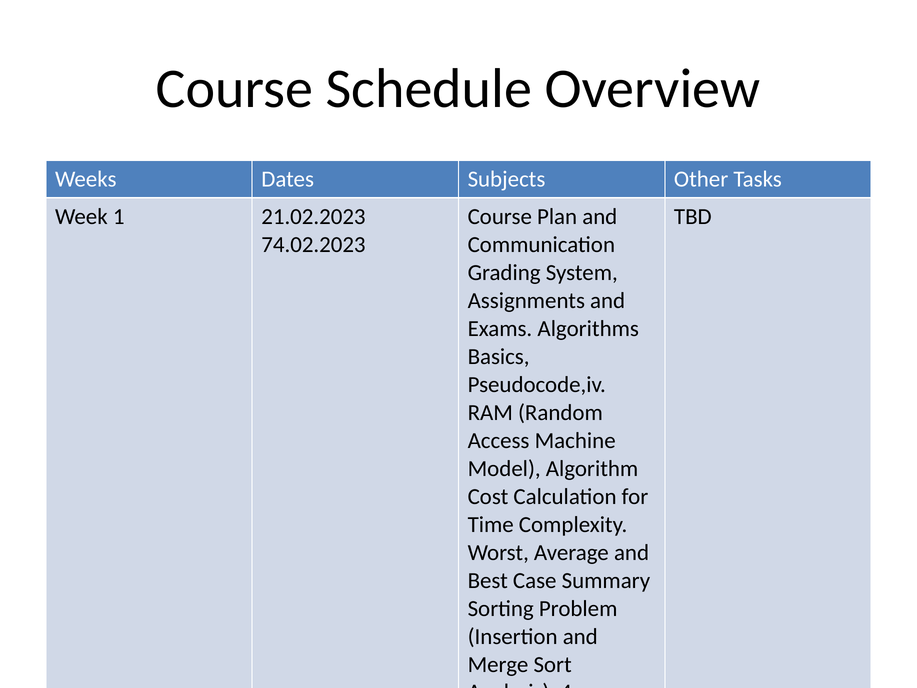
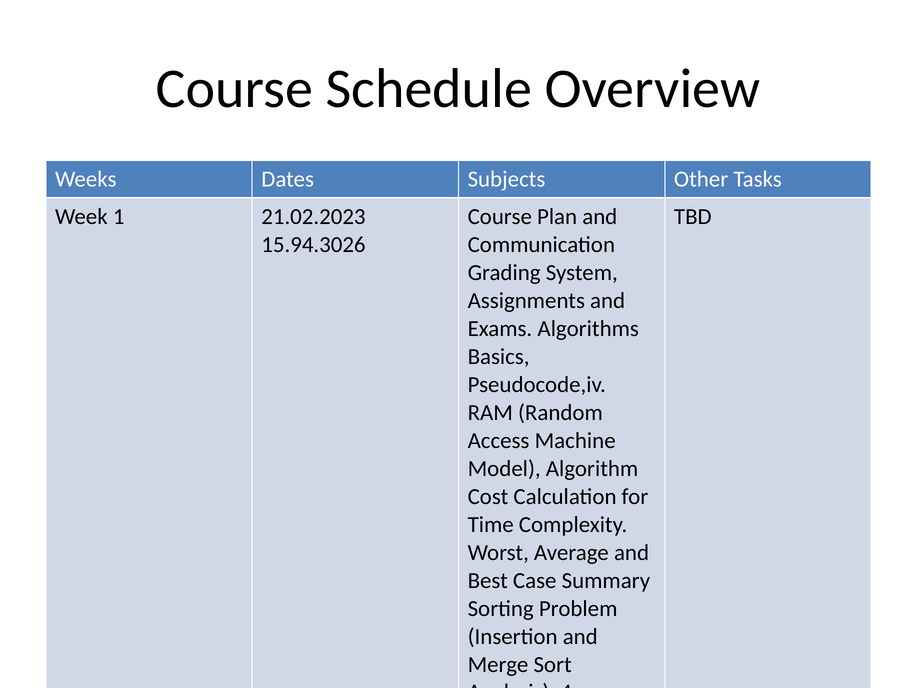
74.02.2023: 74.02.2023 -> 15.94.3026
